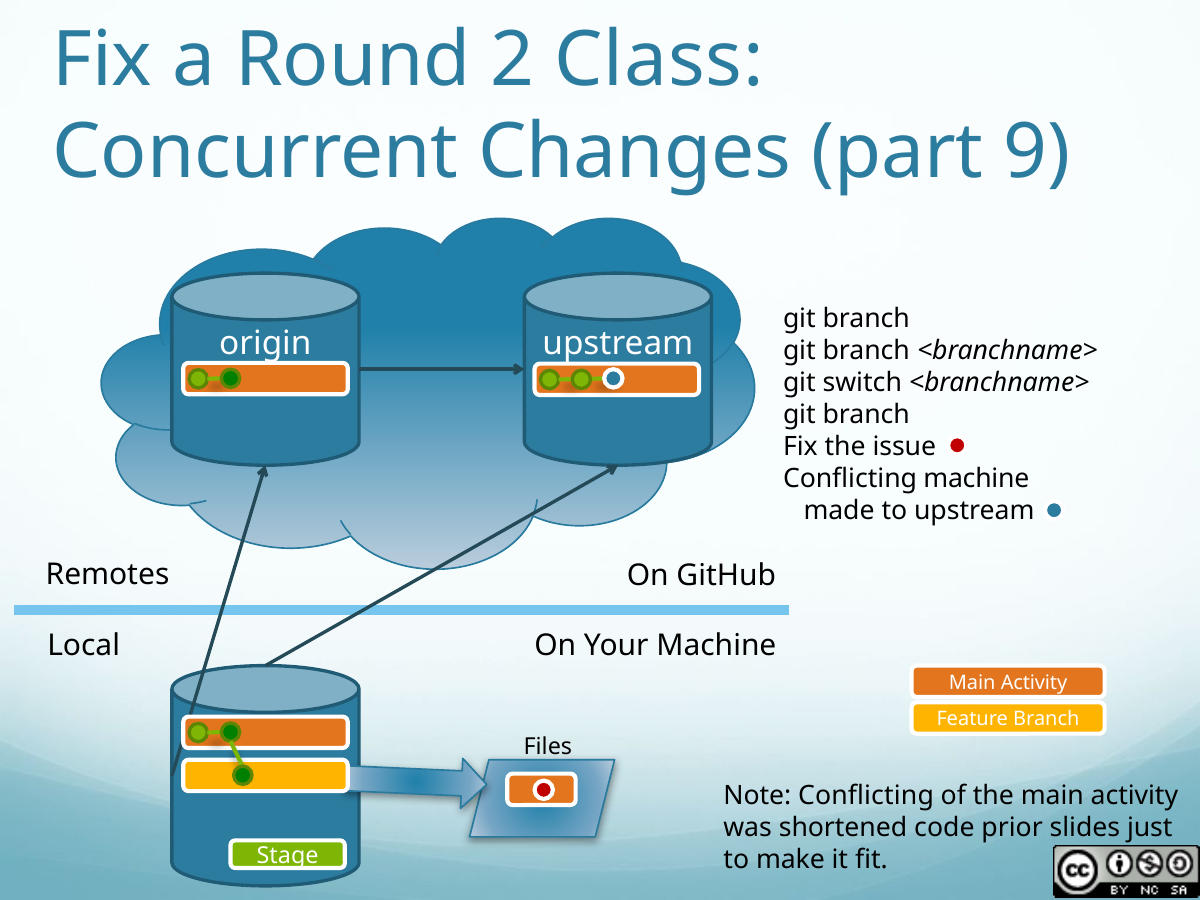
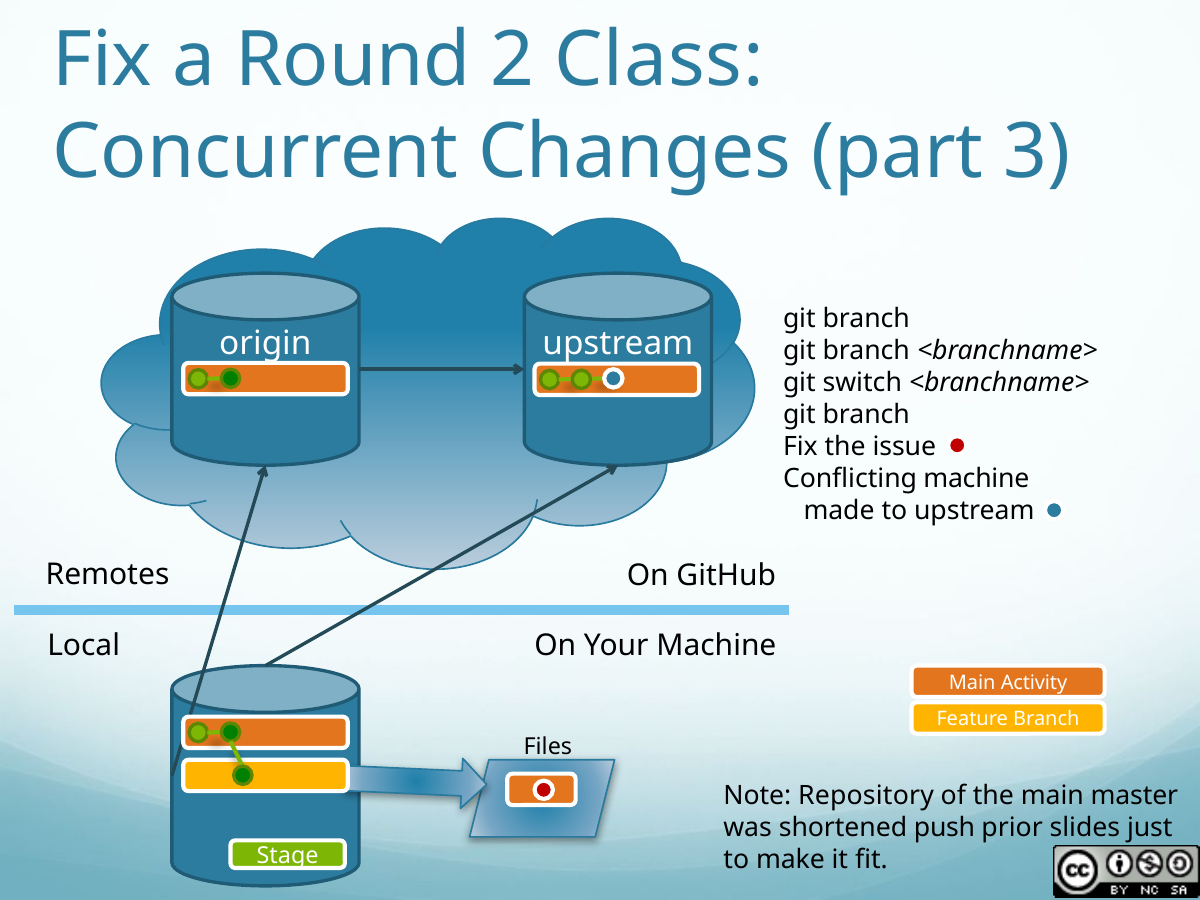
9: 9 -> 3
Note Conflicting: Conflicting -> Repository
the main activity: activity -> master
code: code -> push
